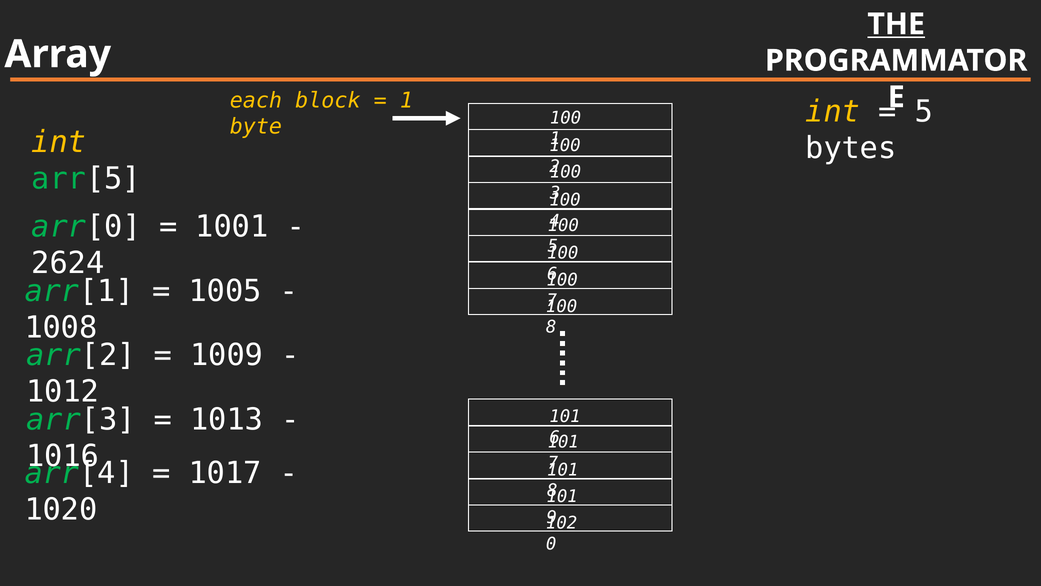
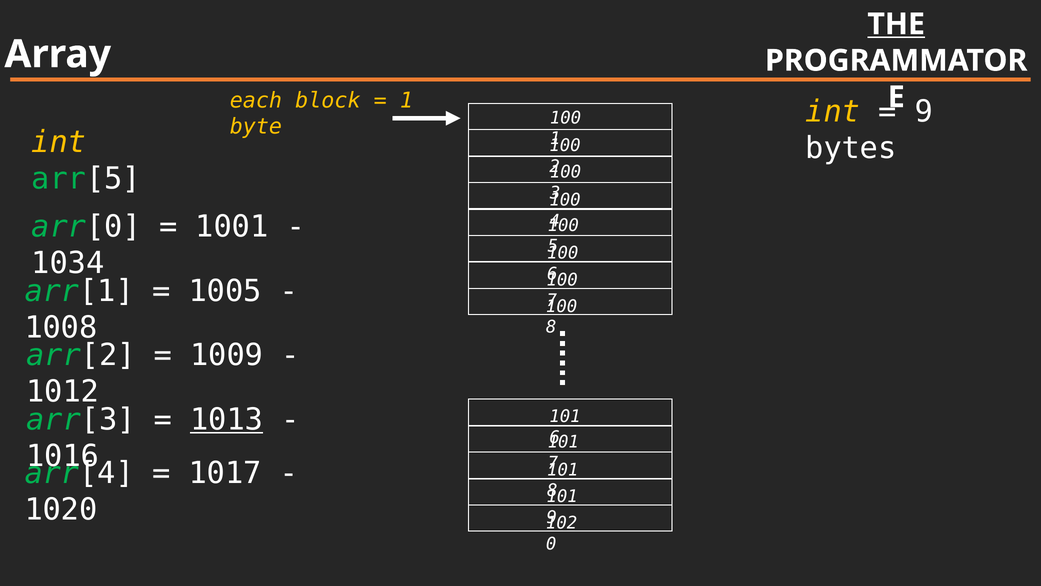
5 at (924, 112): 5 -> 9
2624: 2624 -> 1034
1013 underline: none -> present
